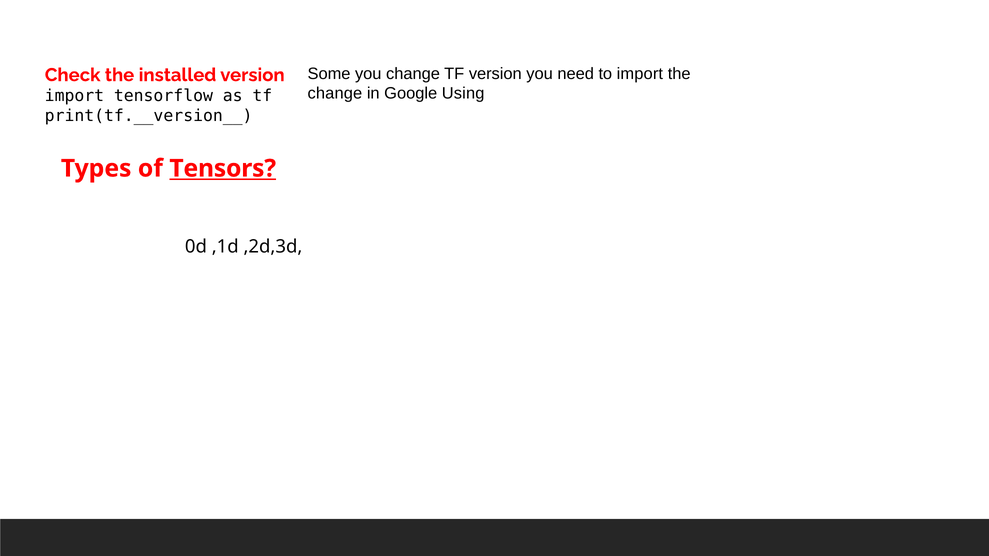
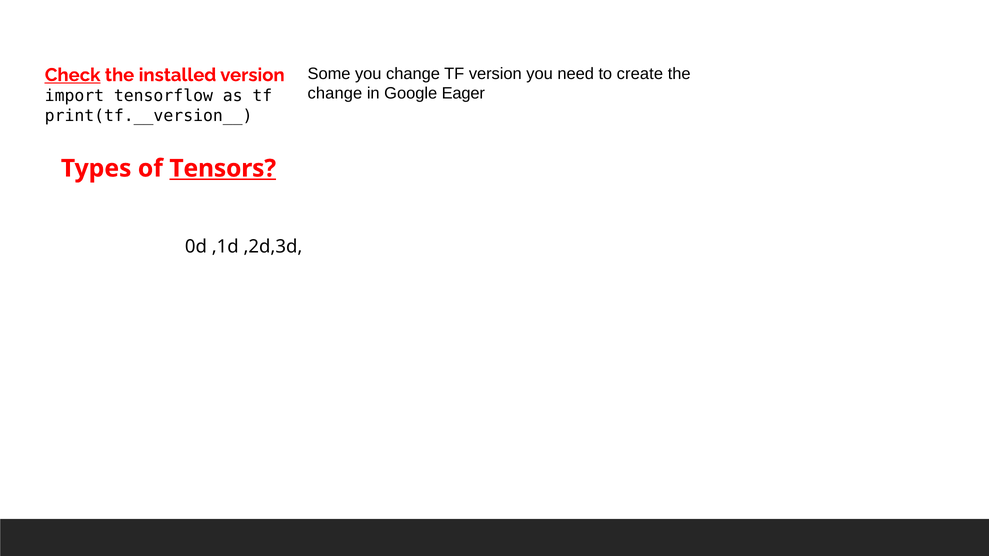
to import: import -> create
Check underline: none -> present
Using: Using -> Eager
